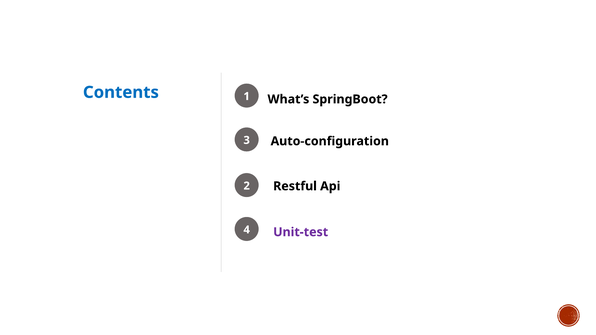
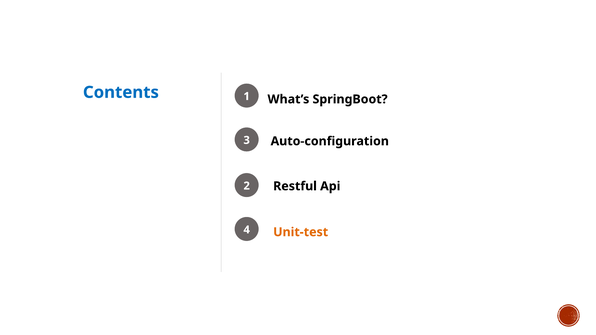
Unit-test colour: purple -> orange
